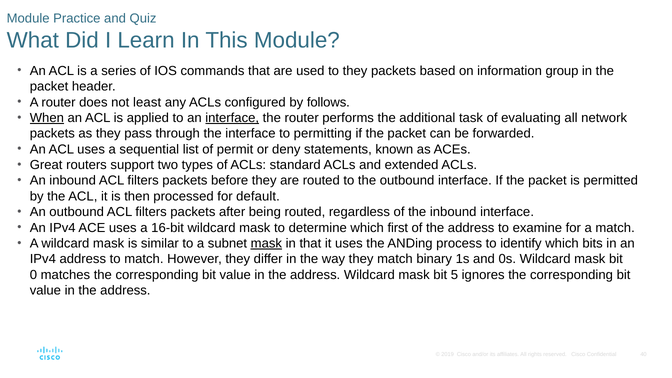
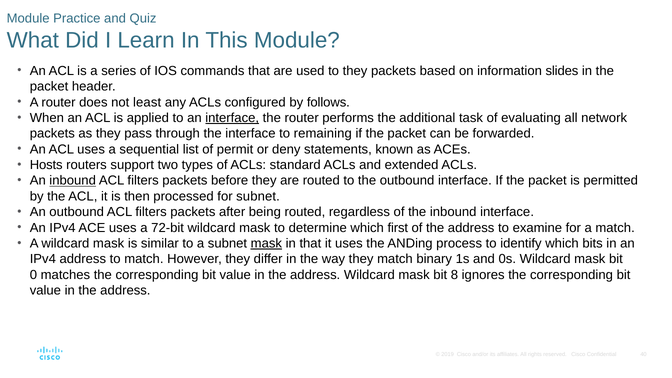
group: group -> slides
When underline: present -> none
permitting: permitting -> remaining
Great: Great -> Hosts
inbound at (73, 181) underline: none -> present
for default: default -> subnet
16-bit: 16-bit -> 72-bit
5: 5 -> 8
